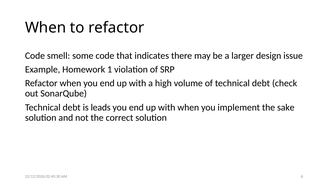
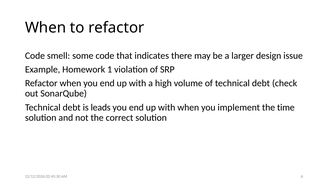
sake: sake -> time
